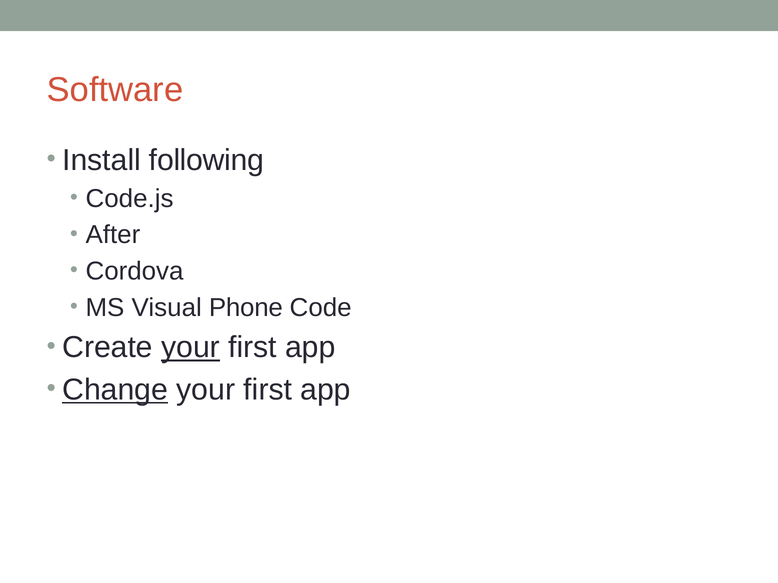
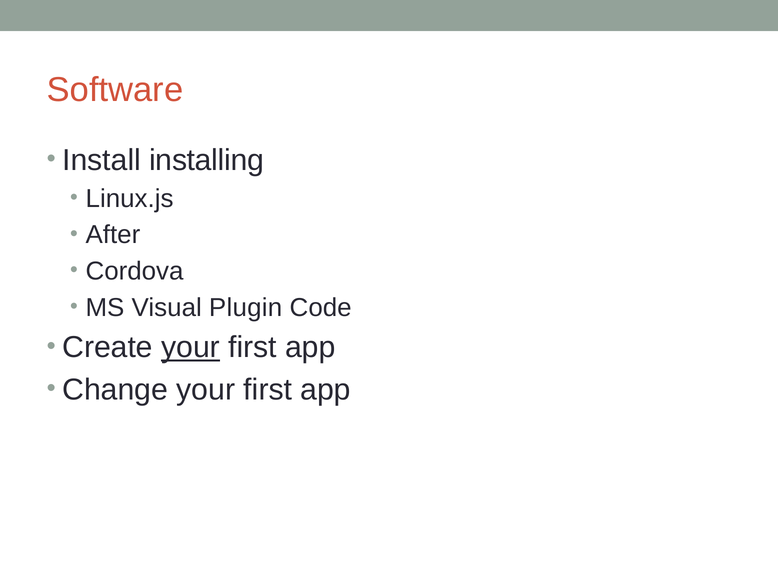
following: following -> installing
Code.js: Code.js -> Linux.js
Phone: Phone -> Plugin
Change underline: present -> none
